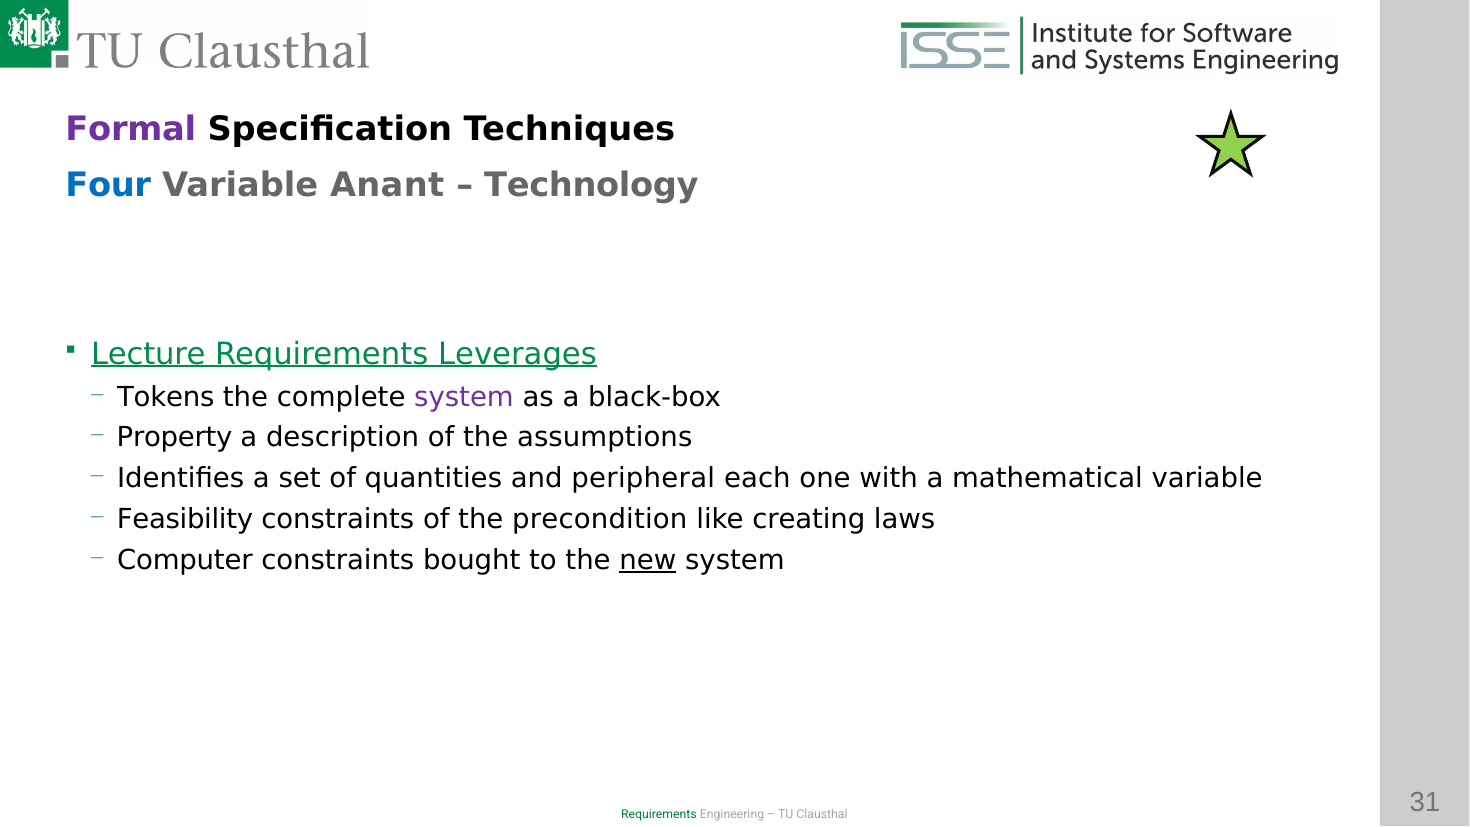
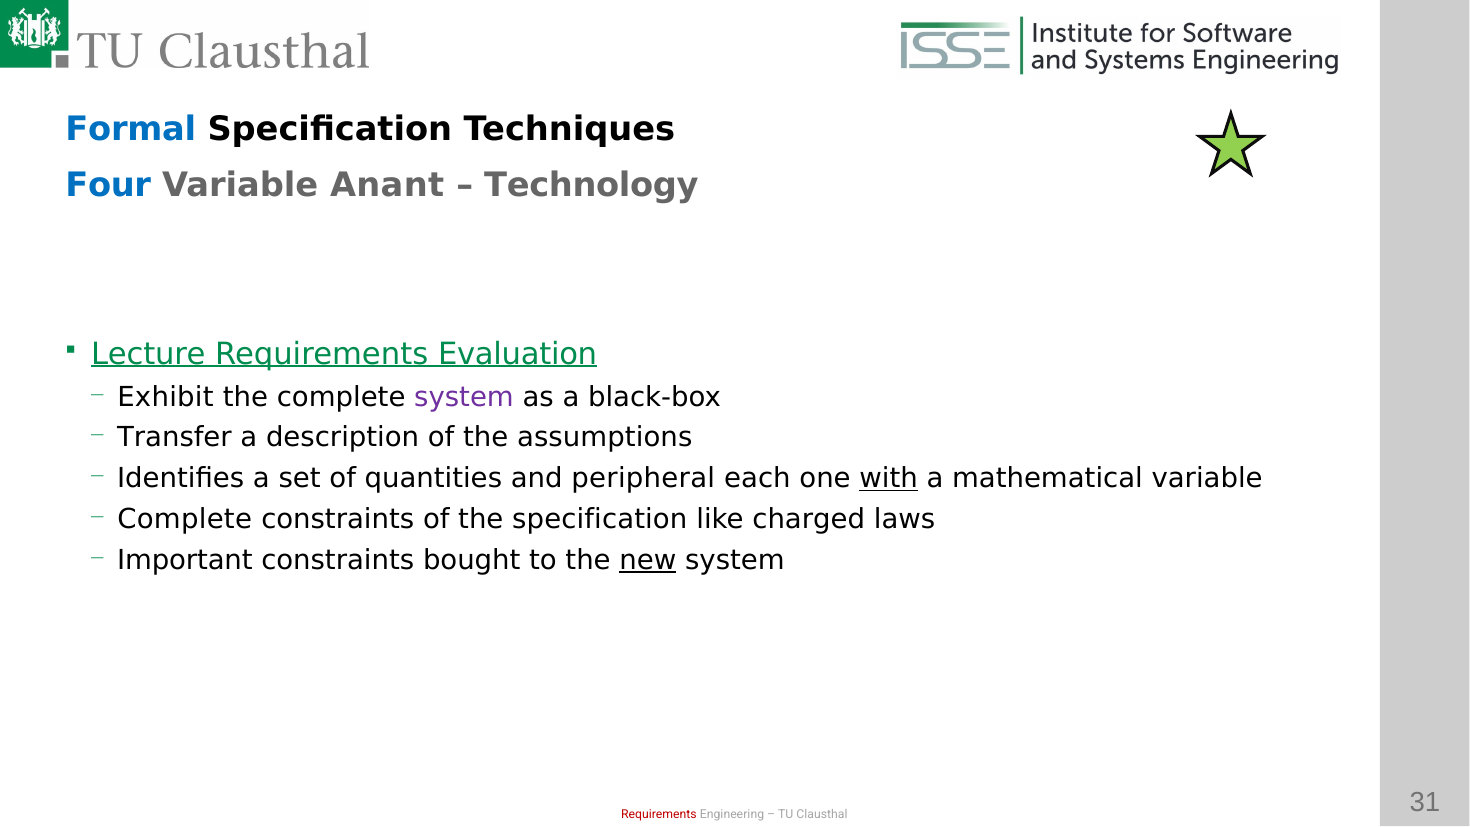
Formal colour: purple -> blue
Leverages: Leverages -> Evaluation
Tokens: Tokens -> Exhibit
Property: Property -> Transfer
with underline: none -> present
Feasibility at (185, 519): Feasibility -> Complete
the precondition: precondition -> specification
creating: creating -> charged
Computer: Computer -> Important
Requirements at (659, 814) colour: green -> red
